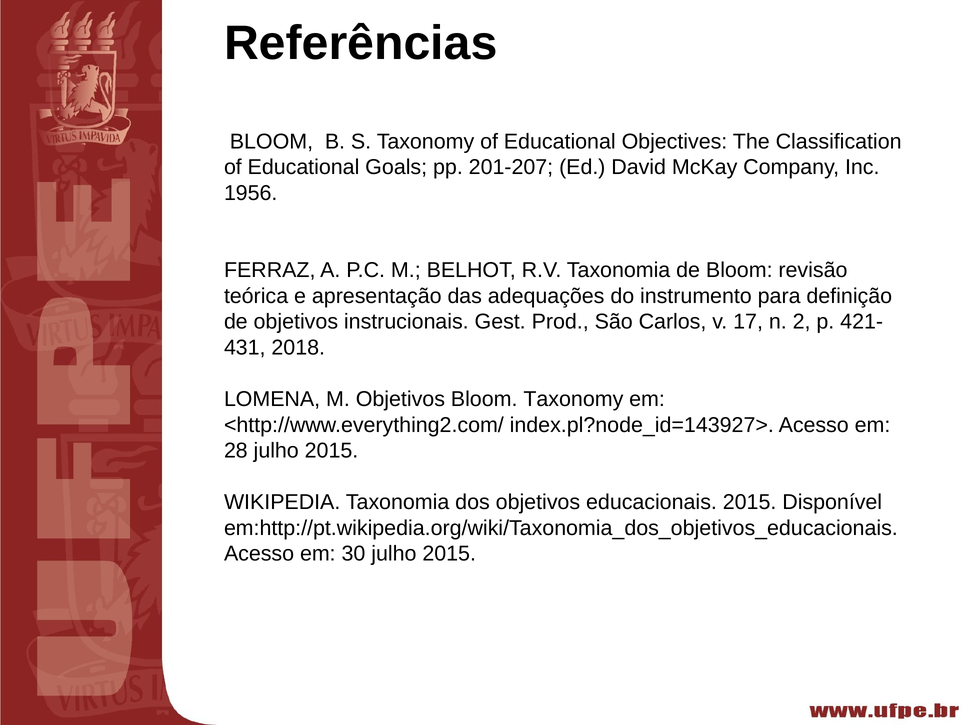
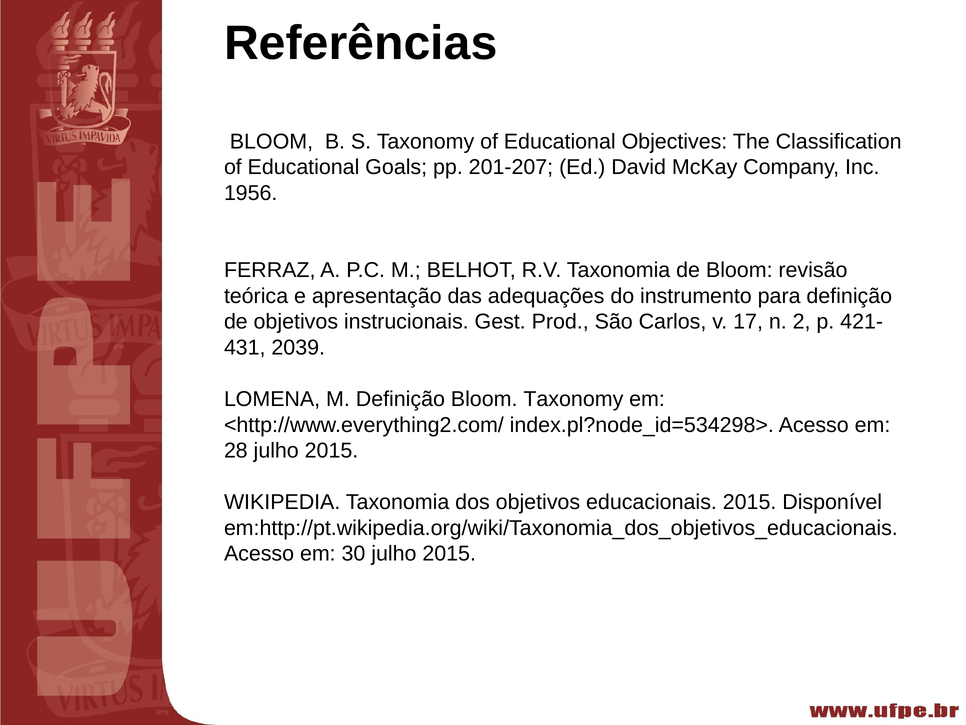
2018: 2018 -> 2039
M Objetivos: Objetivos -> Definição
index.pl?node_id=143927>: index.pl?node_id=143927> -> index.pl?node_id=534298>
